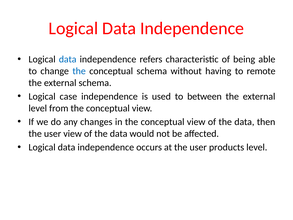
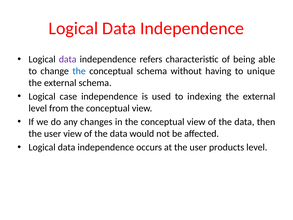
data at (68, 59) colour: blue -> purple
remote: remote -> unique
between: between -> indexing
